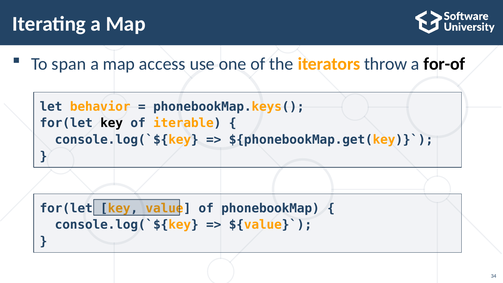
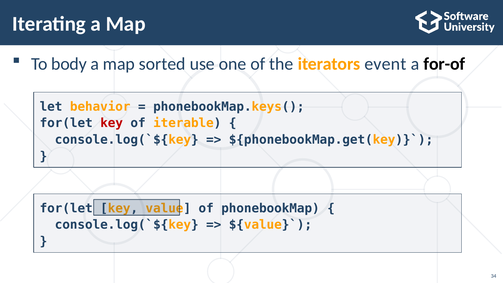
span: span -> body
access: access -> sorted
throw: throw -> event
key at (112, 123) colour: black -> red
